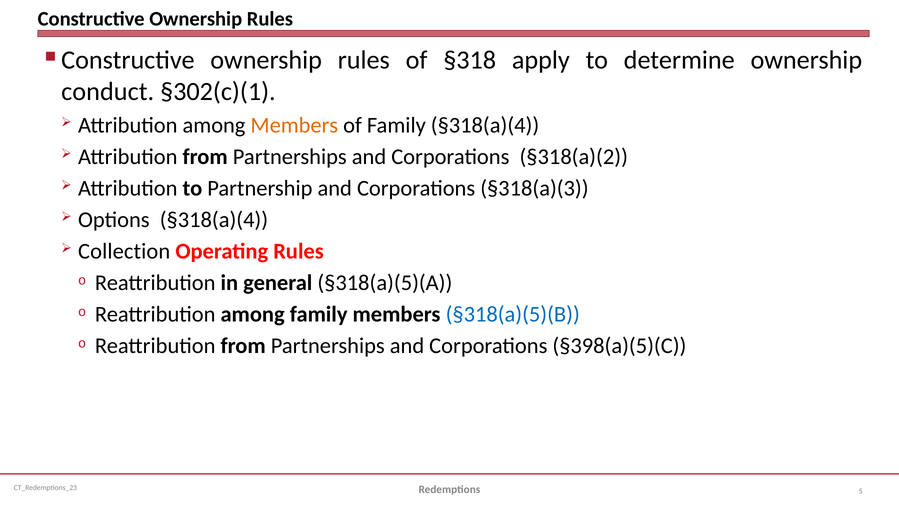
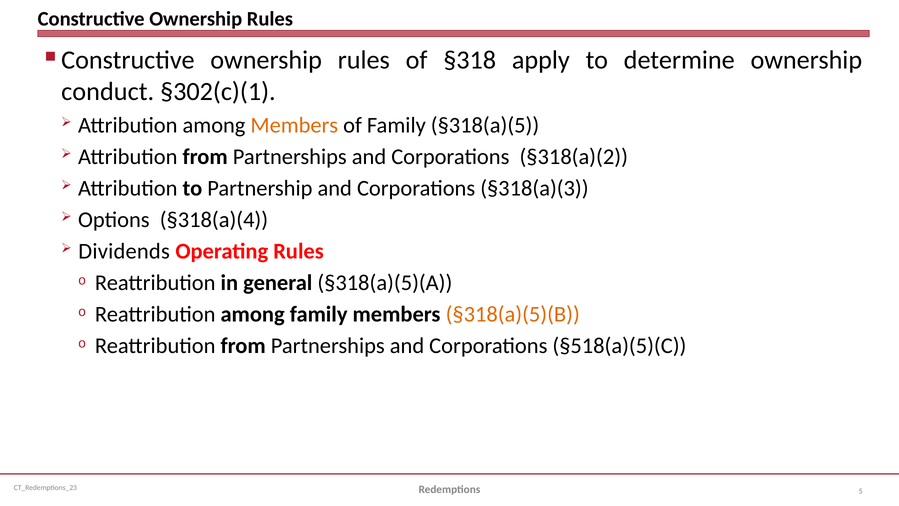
Family §318(a)(4: §318(a)(4 -> §318(a)(5
Collection: Collection -> Dividends
§318(a)(5)(B colour: blue -> orange
§398(a)(5)(C: §398(a)(5)(C -> §518(a)(5)(C
